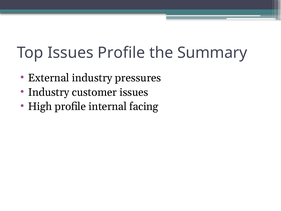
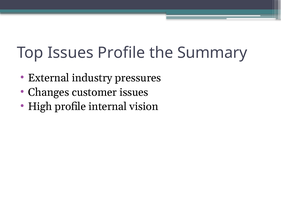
Industry at (49, 92): Industry -> Changes
facing: facing -> vision
